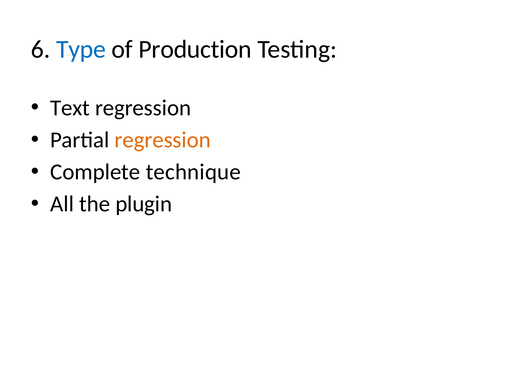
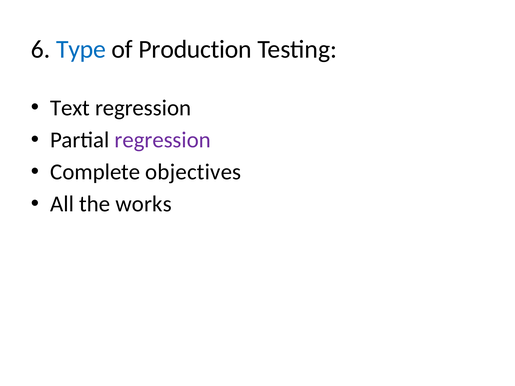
regression at (163, 140) colour: orange -> purple
technique: technique -> objectives
plugin: plugin -> works
